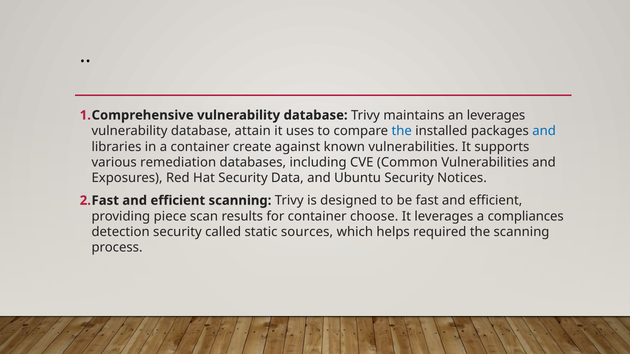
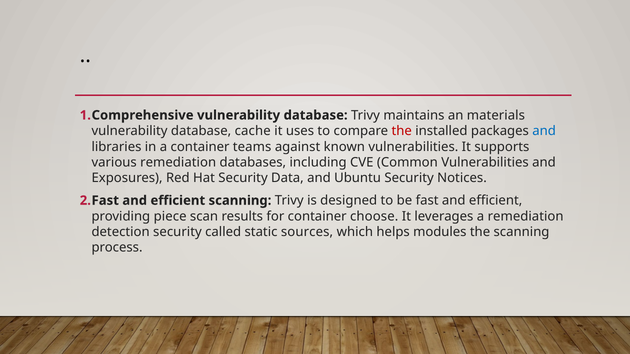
an leverages: leverages -> materials
attain: attain -> cache
the at (402, 131) colour: blue -> red
create: create -> teams
a compliances: compliances -> remediation
required: required -> modules
